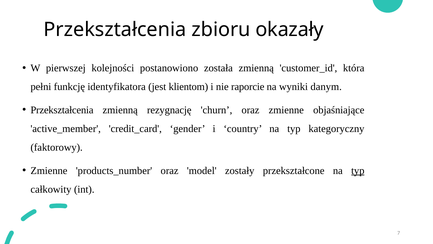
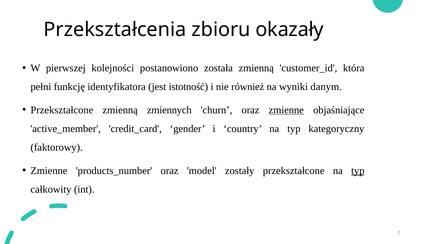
klientom: klientom -> istotność
raporcie: raporcie -> również
Przekształcenia at (62, 110): Przekształcenia -> Przekształcone
rezygnację: rezygnację -> zmiennych
zmienne at (286, 110) underline: none -> present
